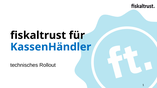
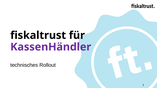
KassenHändler colour: blue -> purple
